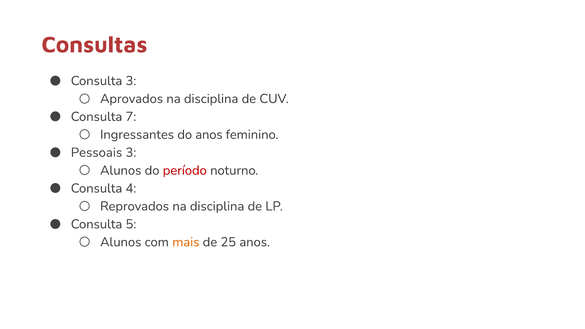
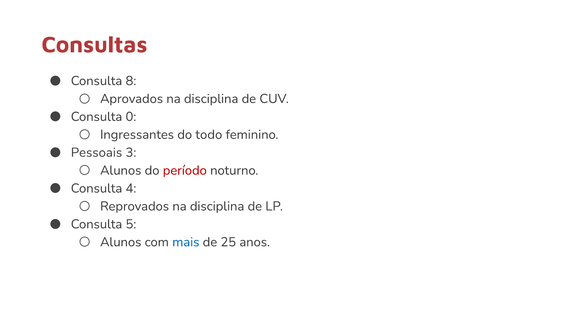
Consulta 3: 3 -> 8
7: 7 -> 0
do anos: anos -> todo
mais colour: orange -> blue
